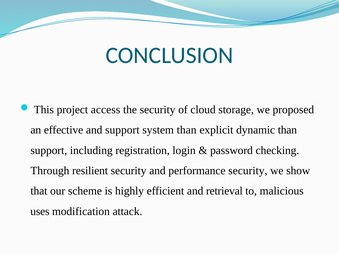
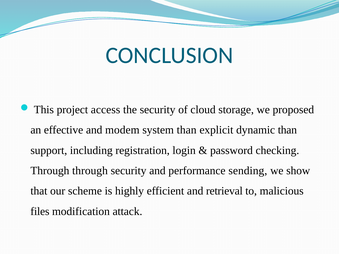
and support: support -> modem
Through resilient: resilient -> through
performance security: security -> sending
uses: uses -> files
